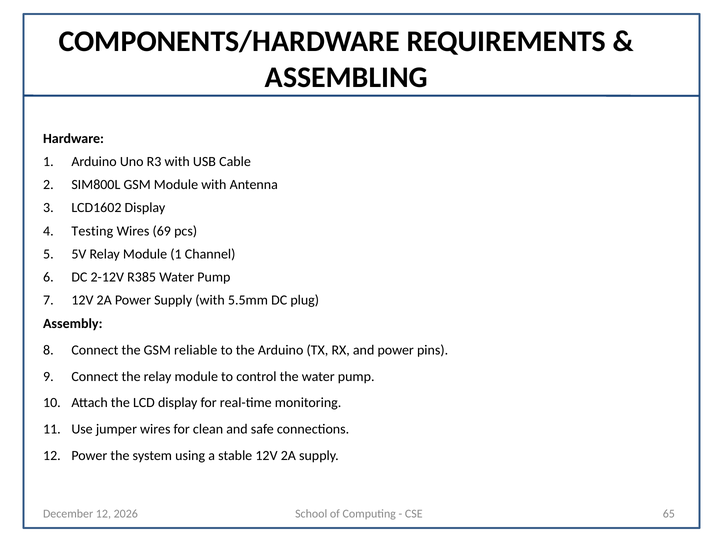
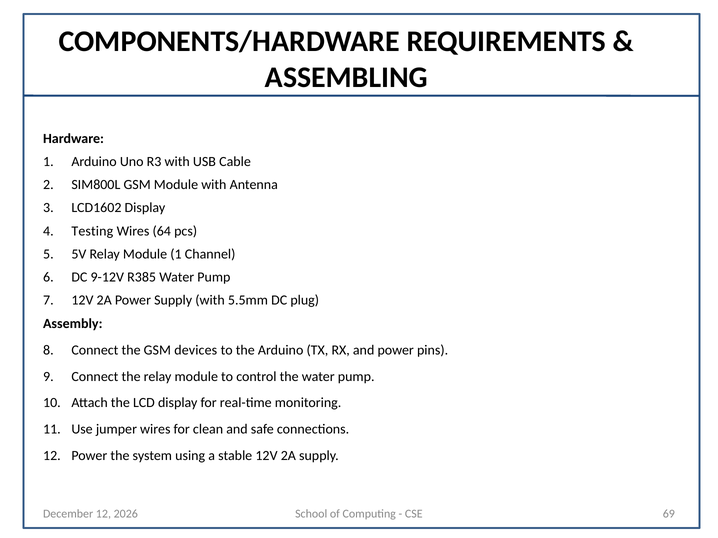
69: 69 -> 64
2-12V: 2-12V -> 9-12V
reliable: reliable -> devices
65: 65 -> 69
